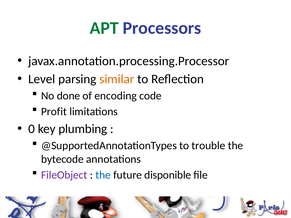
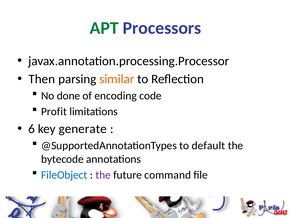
Level: Level -> Then
0: 0 -> 6
plumbing: plumbing -> generate
trouble: trouble -> default
FileObject colour: purple -> blue
the at (103, 175) colour: blue -> purple
disponible: disponible -> command
